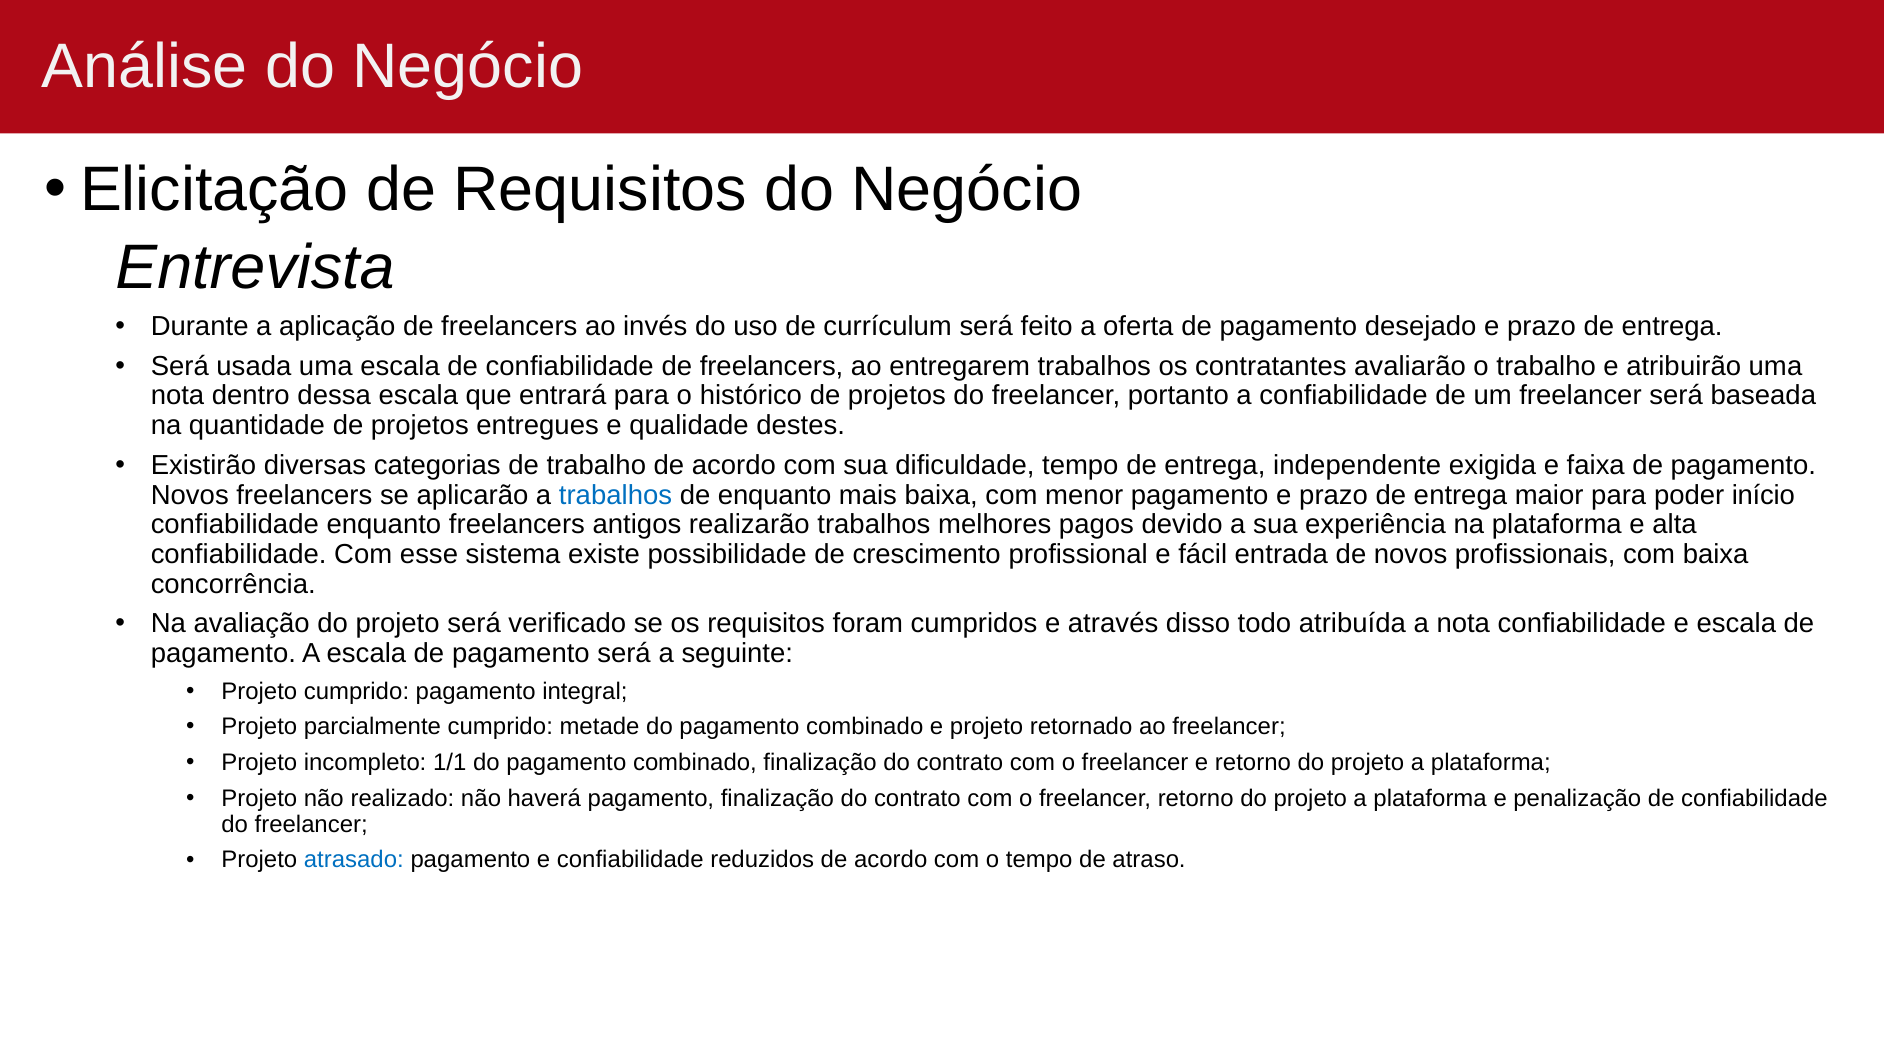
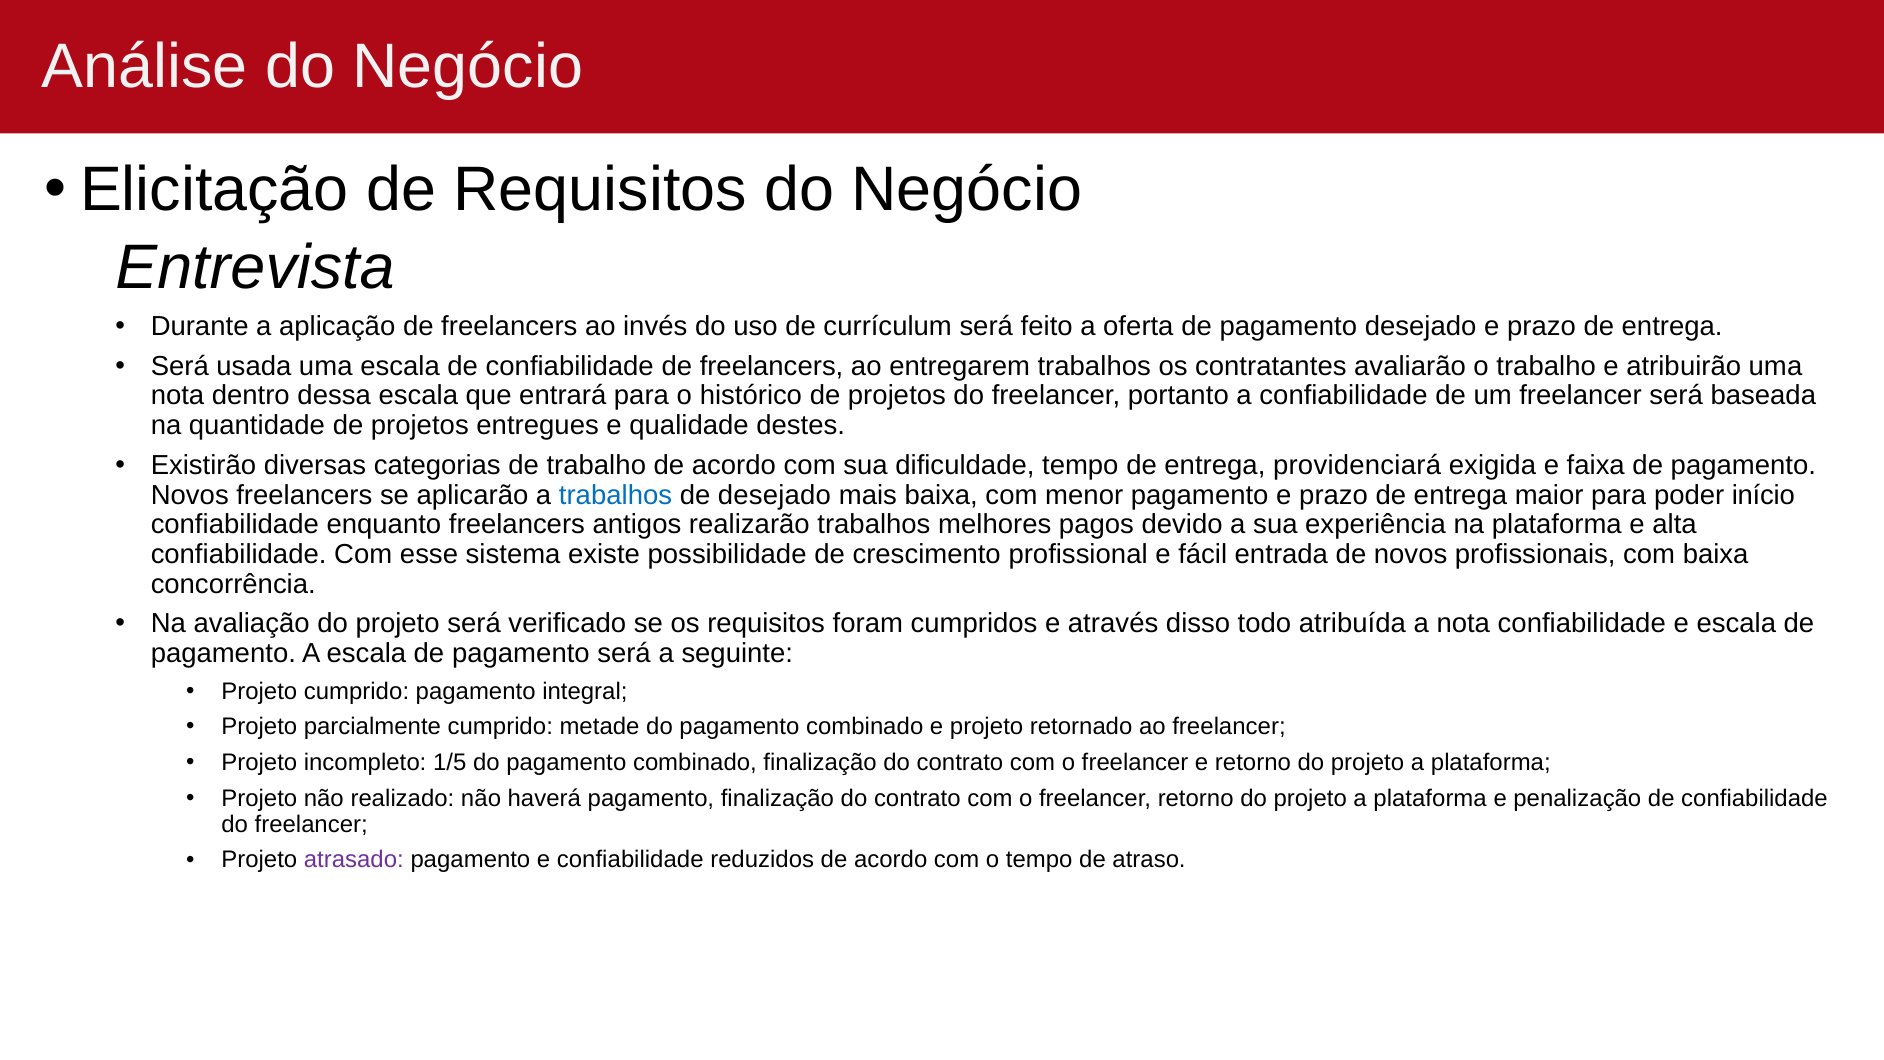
independente: independente -> providenciará
de enquanto: enquanto -> desejado
1/1: 1/1 -> 1/5
atrasado colour: blue -> purple
